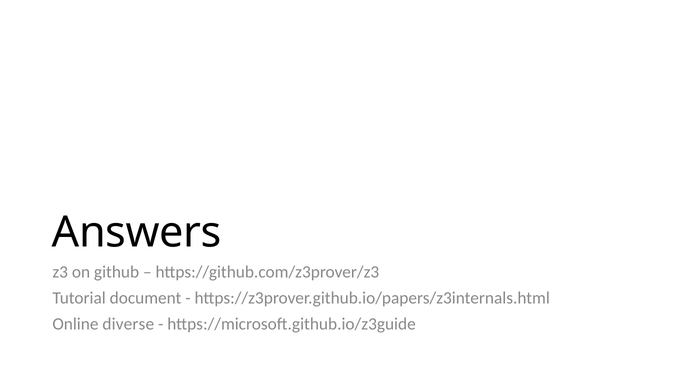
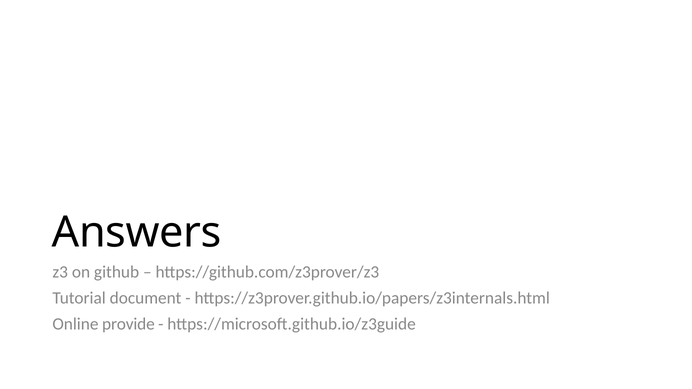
diverse: diverse -> provide
